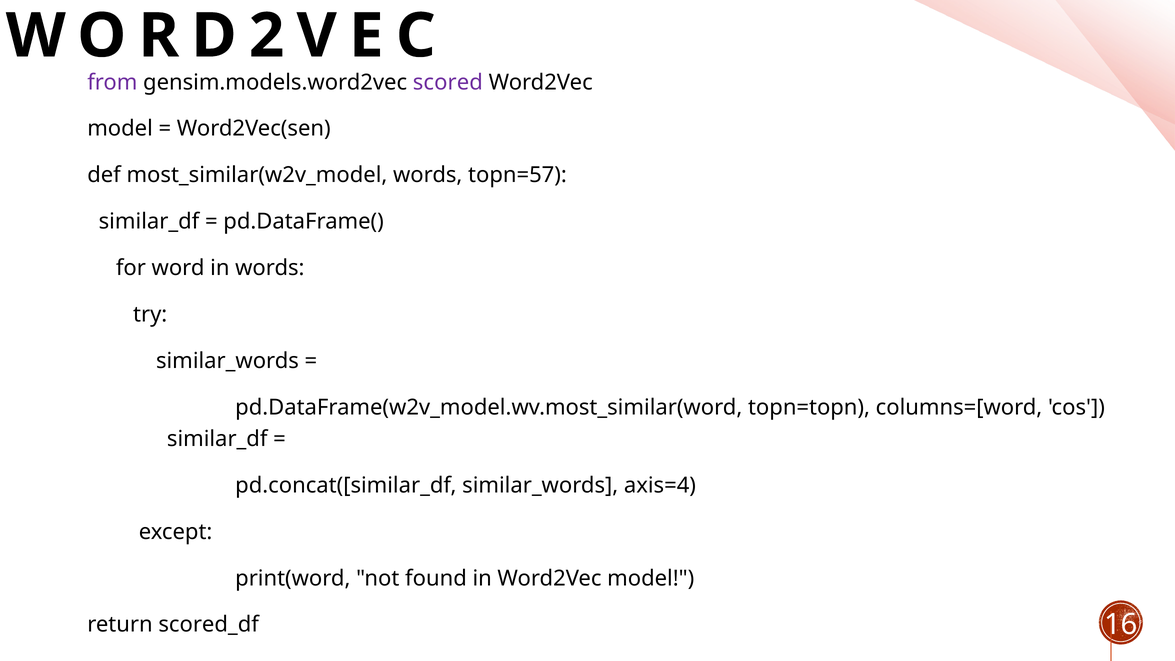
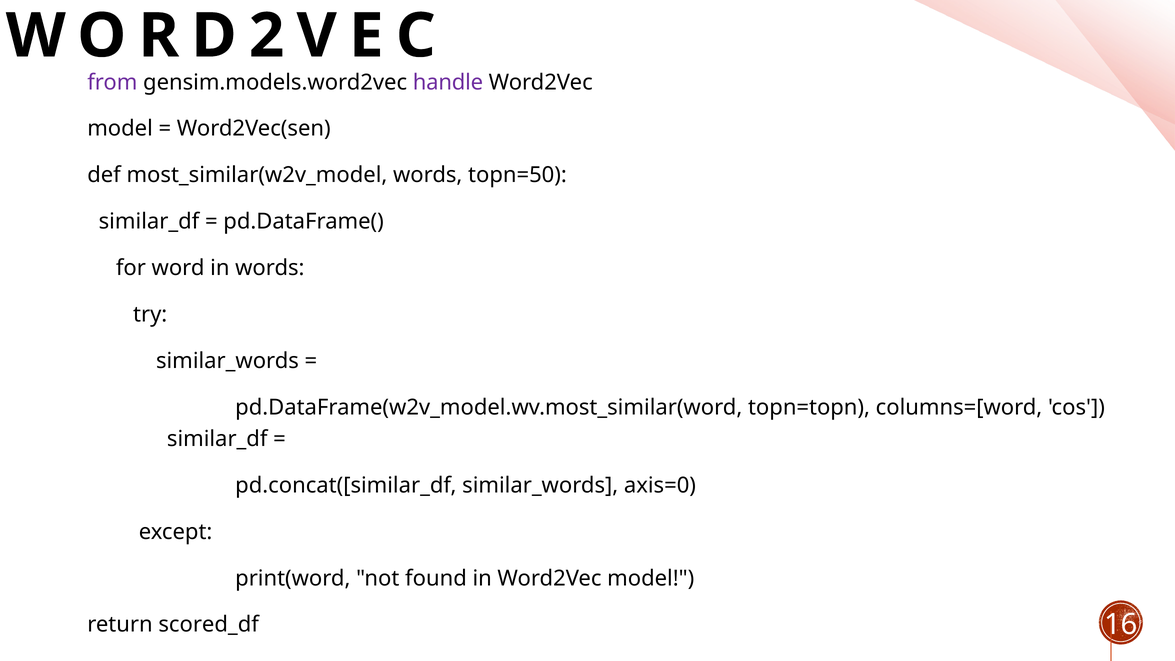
scored: scored -> handle
topn=57: topn=57 -> topn=50
axis=4: axis=4 -> axis=0
